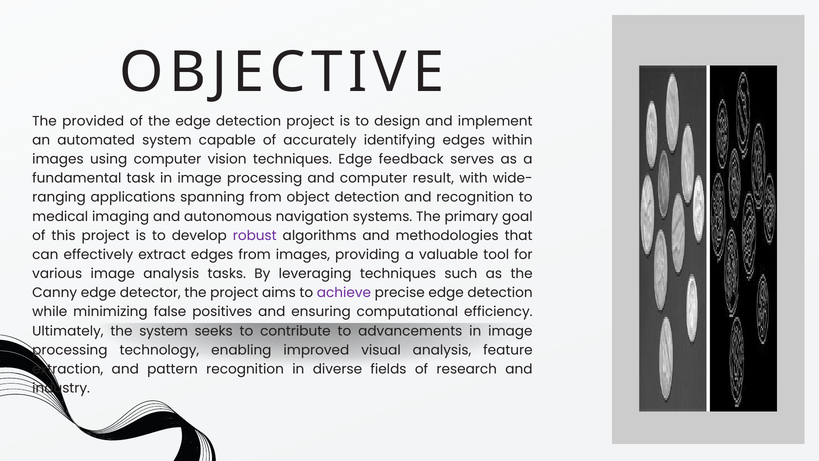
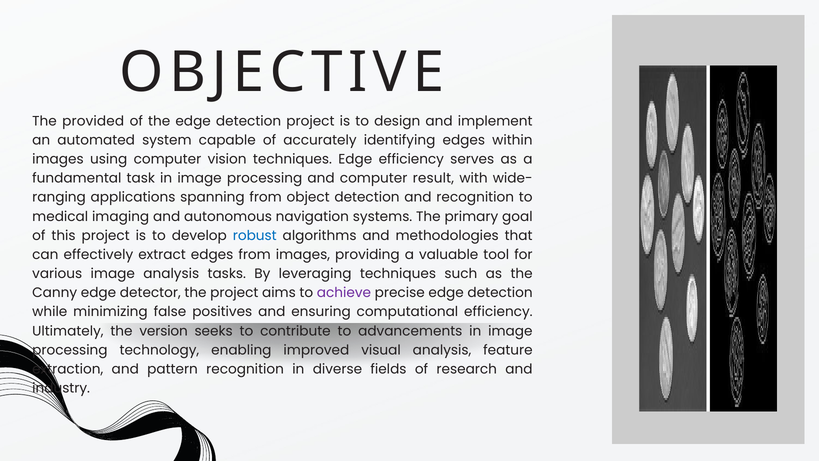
Edge feedback: feedback -> efficiency
robust colour: purple -> blue
the system: system -> version
